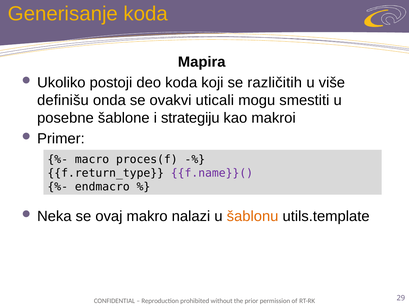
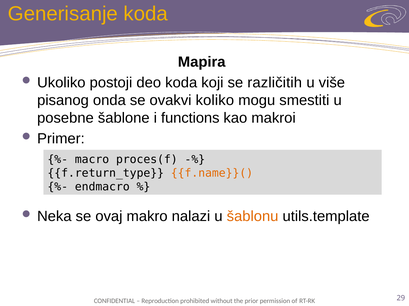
definišu: definišu -> pisanog
uticali: uticali -> koliko
strategiju: strategiju -> functions
f.name}}( colour: purple -> orange
